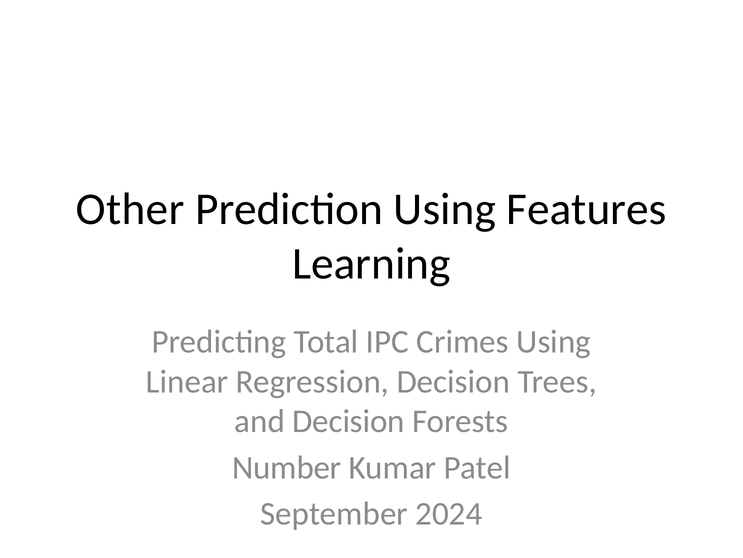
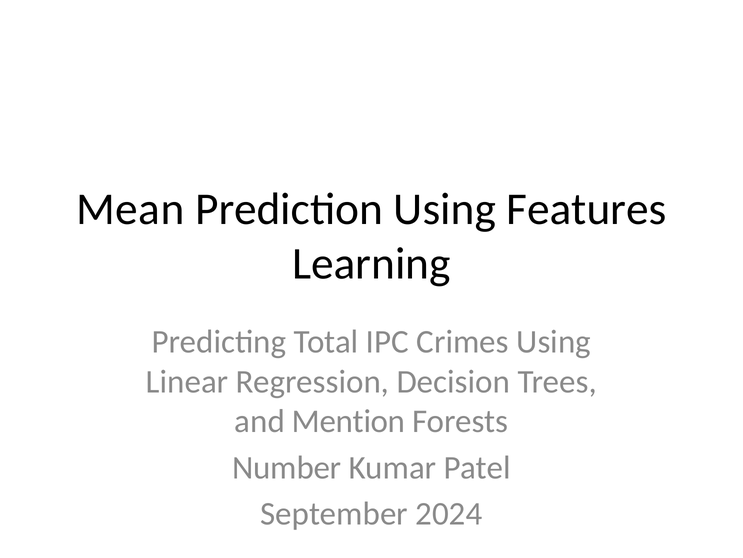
Other: Other -> Mean
and Decision: Decision -> Mention
